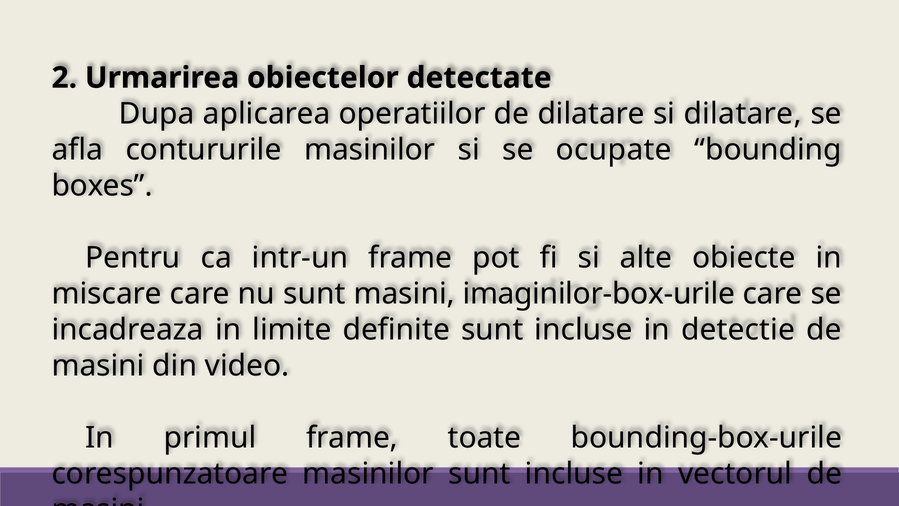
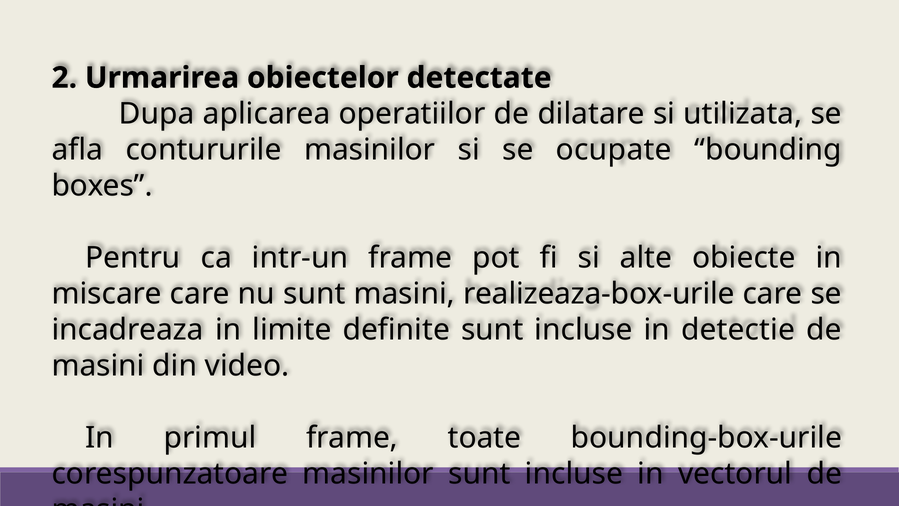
si dilatare: dilatare -> utilizata
imaginilor-box-urile: imaginilor-box-urile -> realizeaza-box-urile
